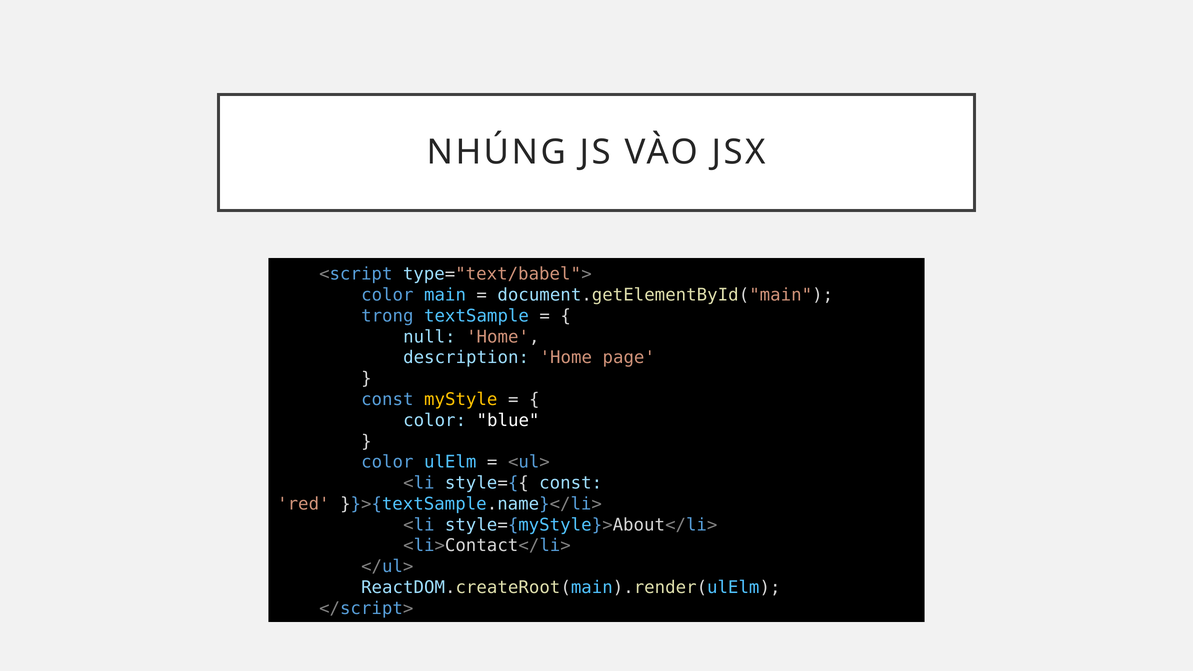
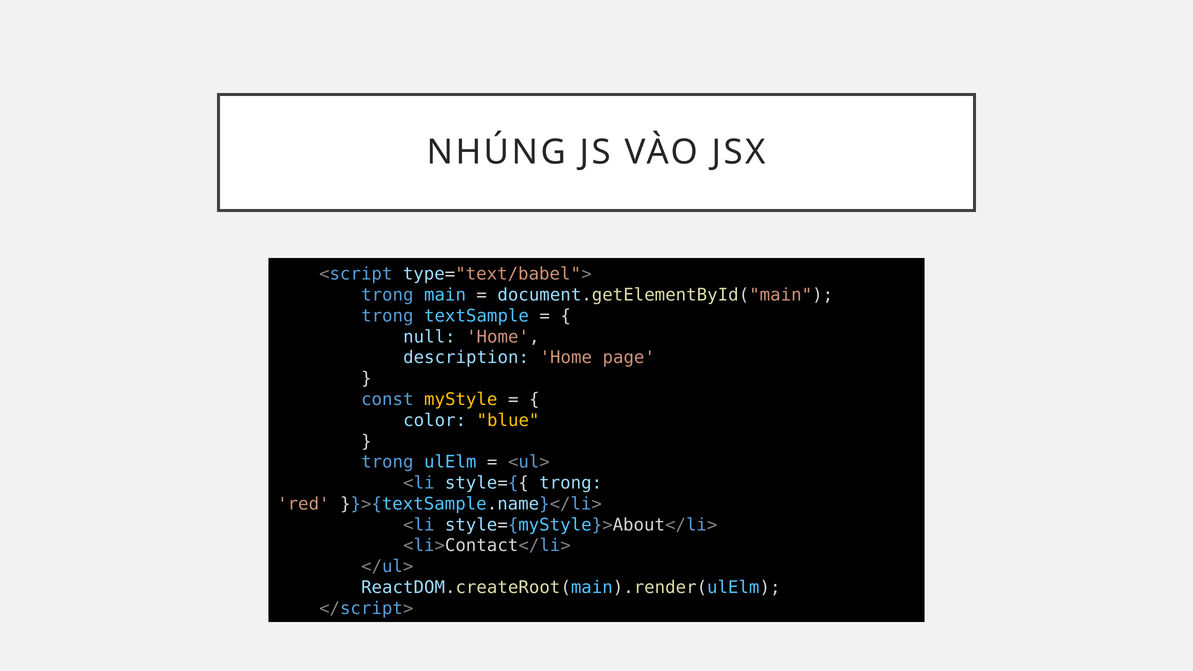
color at (387, 295): color -> trong
blue colour: white -> yellow
color at (387, 462): color -> trong
style={{ const: const -> trong
